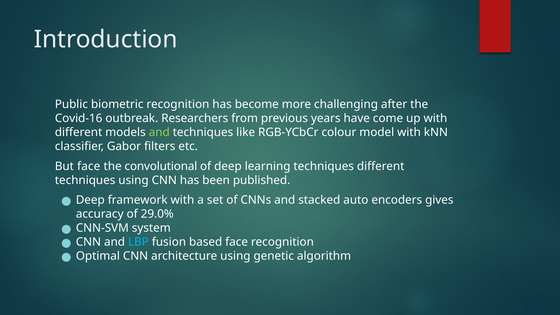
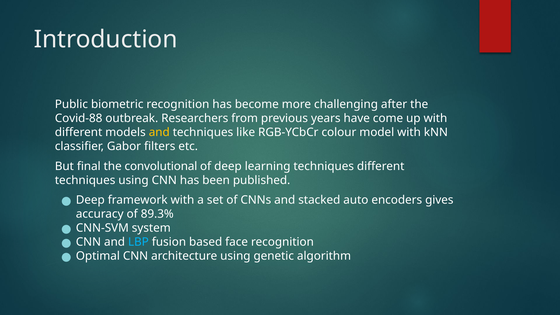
Covid-16: Covid-16 -> Covid-88
and at (159, 132) colour: light green -> yellow
But face: face -> final
29.0%: 29.0% -> 89.3%
